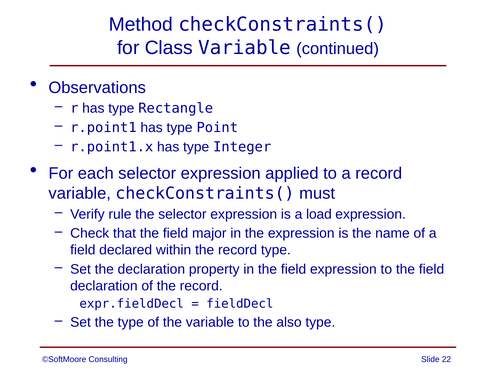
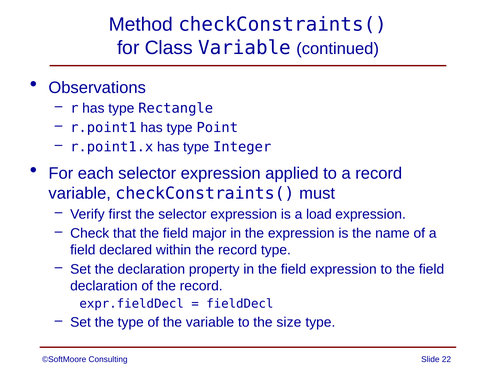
rule: rule -> first
also: also -> size
